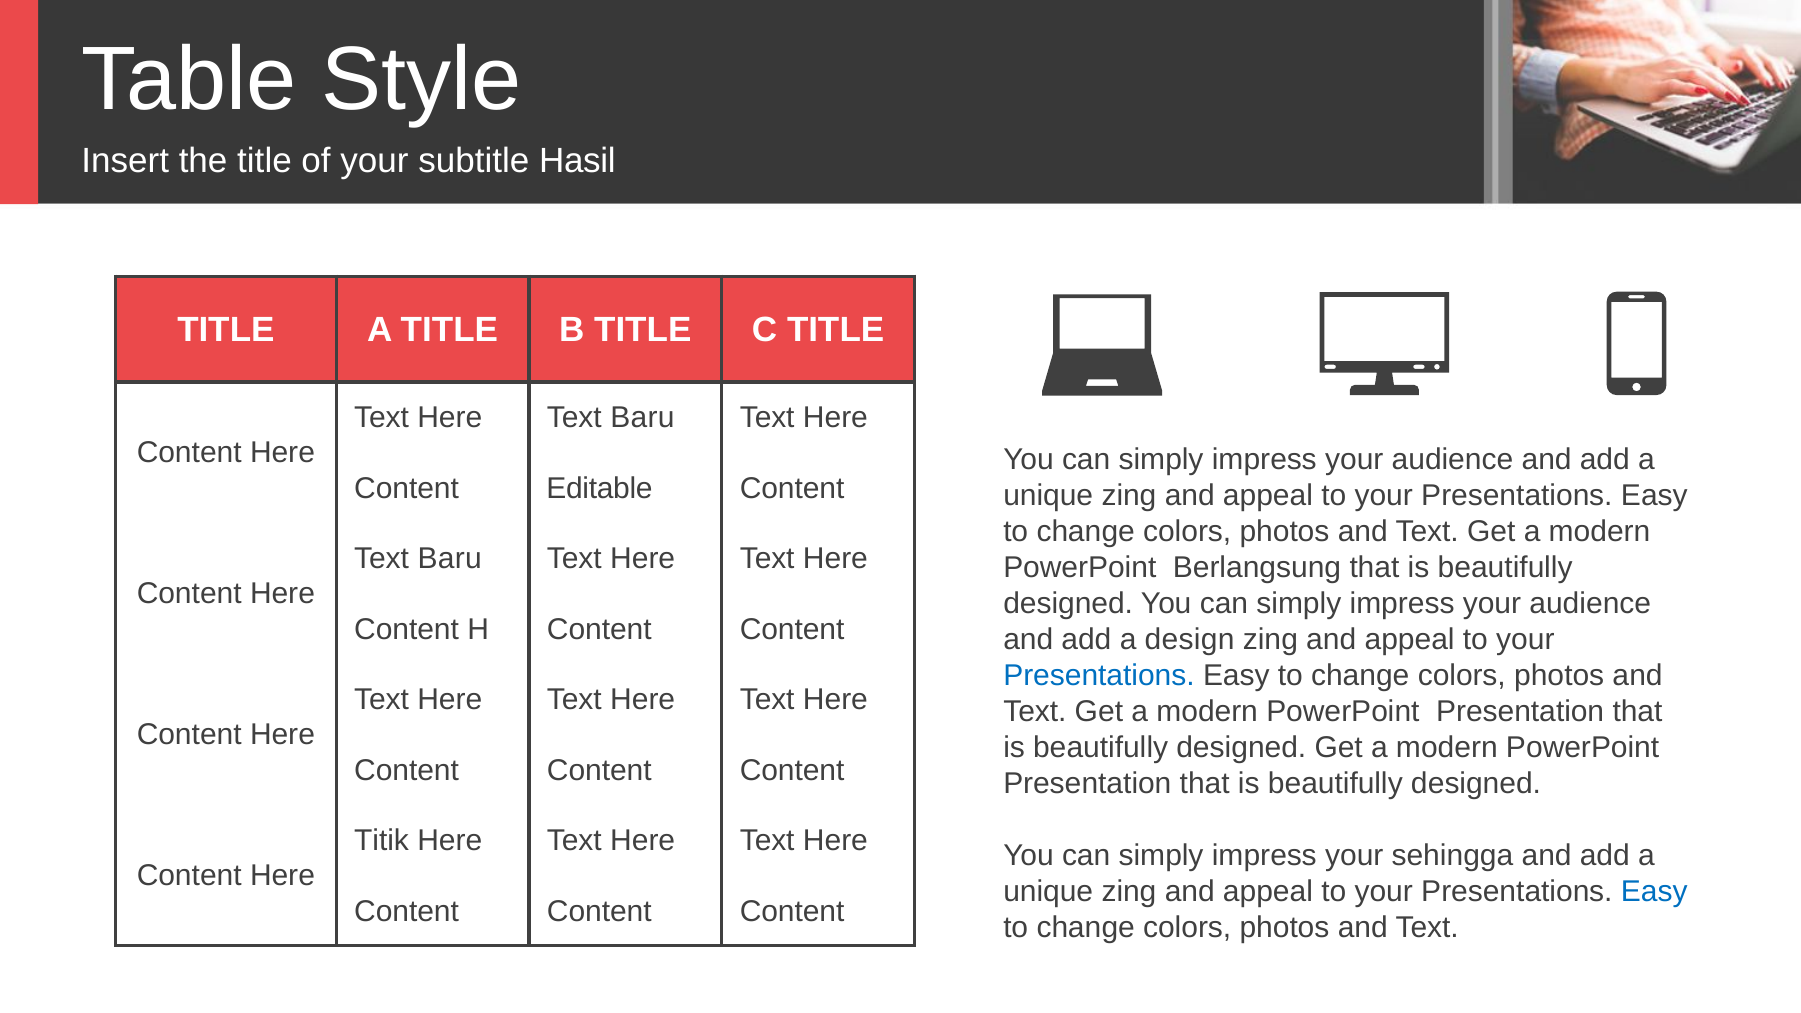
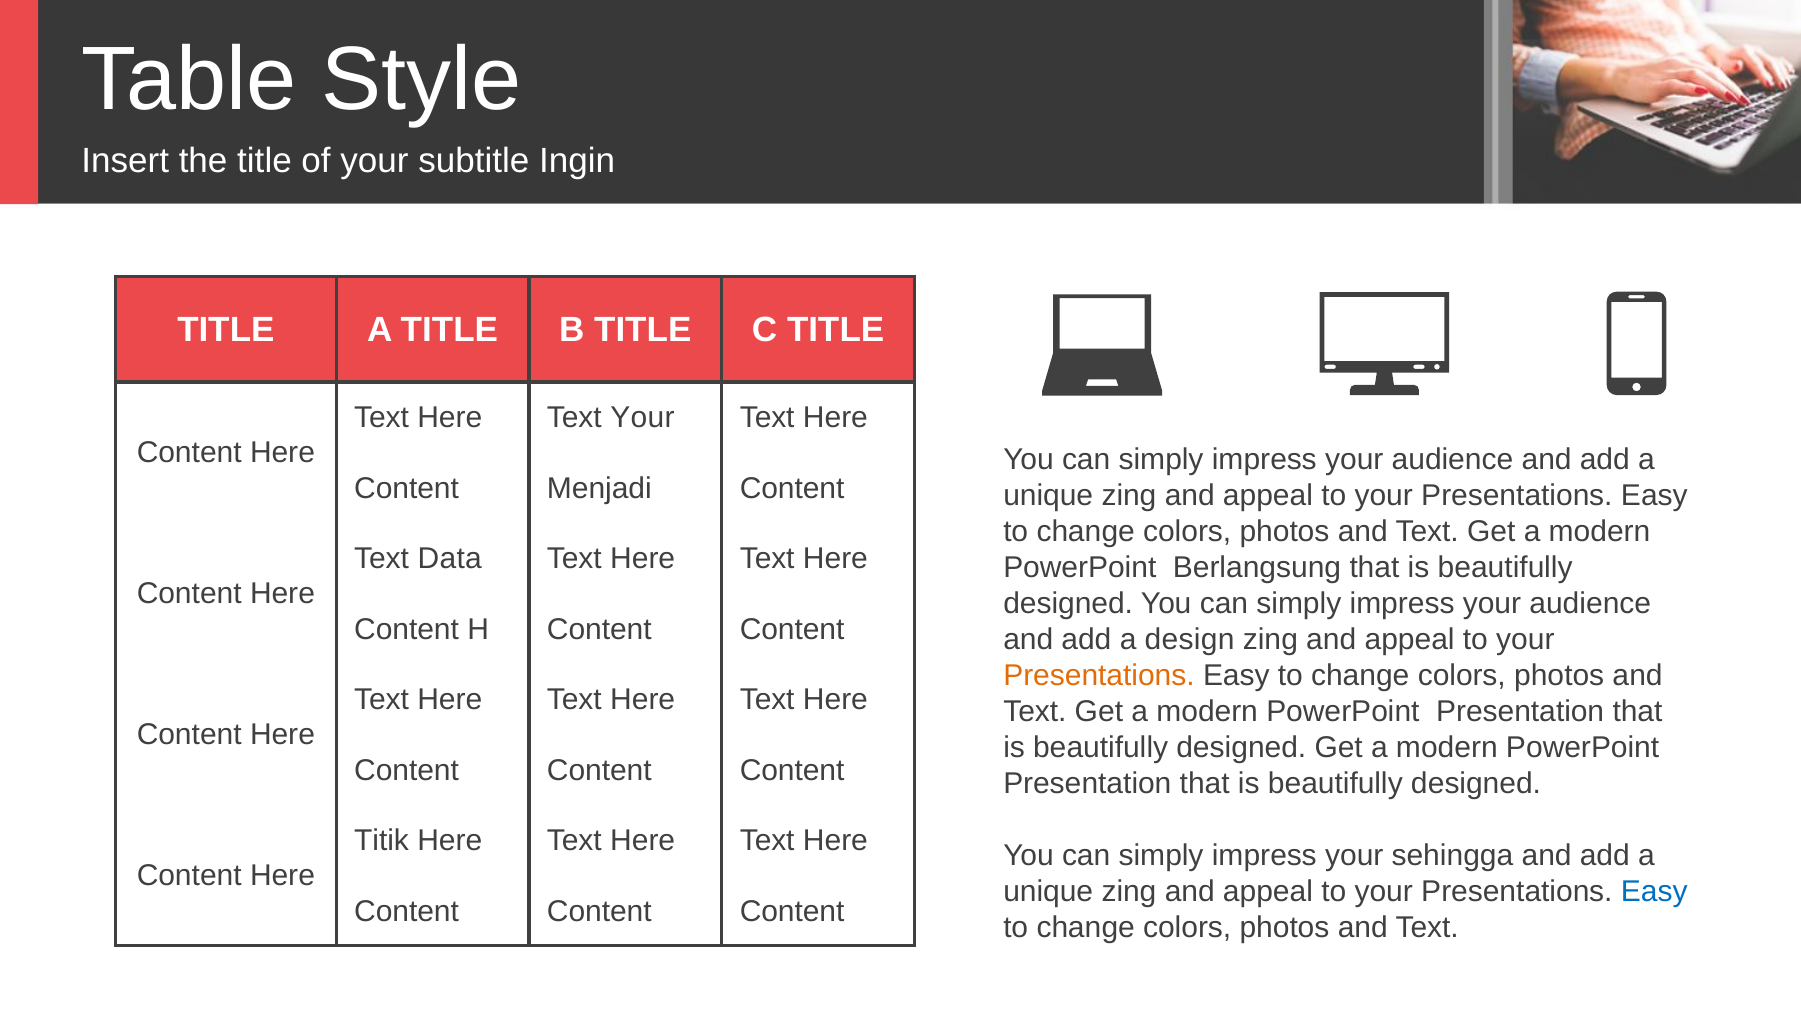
Hasil: Hasil -> Ingin
Text Here Text Baru: Baru -> Your
Editable: Editable -> Menjadi
Baru at (450, 559): Baru -> Data
Presentations at (1099, 676) colour: blue -> orange
